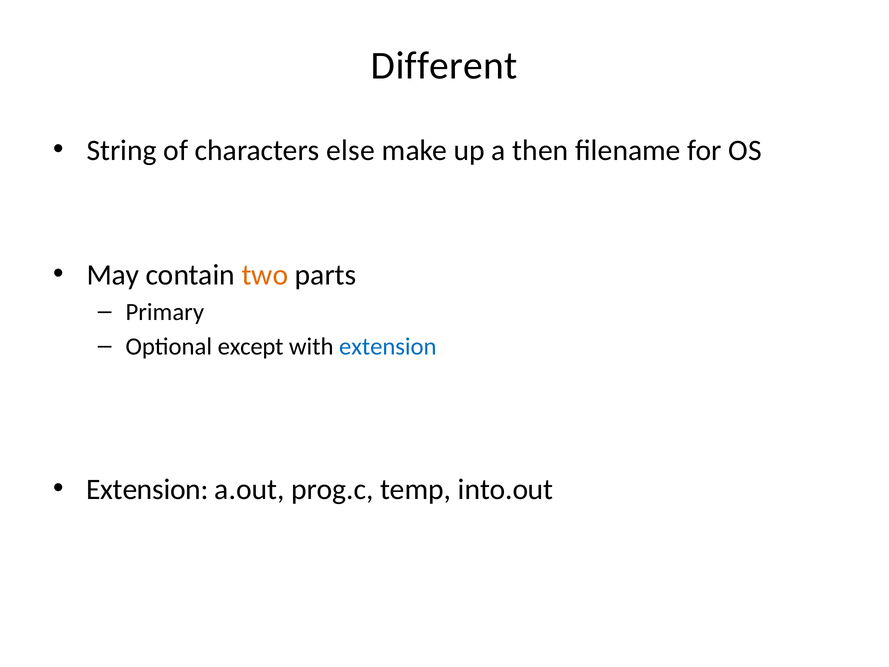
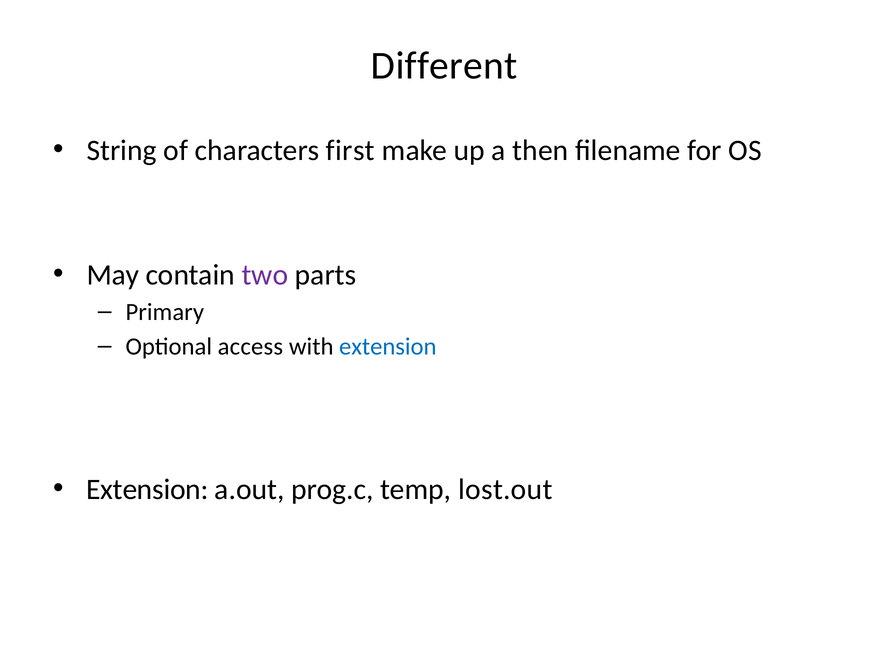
else: else -> first
two colour: orange -> purple
except: except -> access
into.out: into.out -> lost.out
